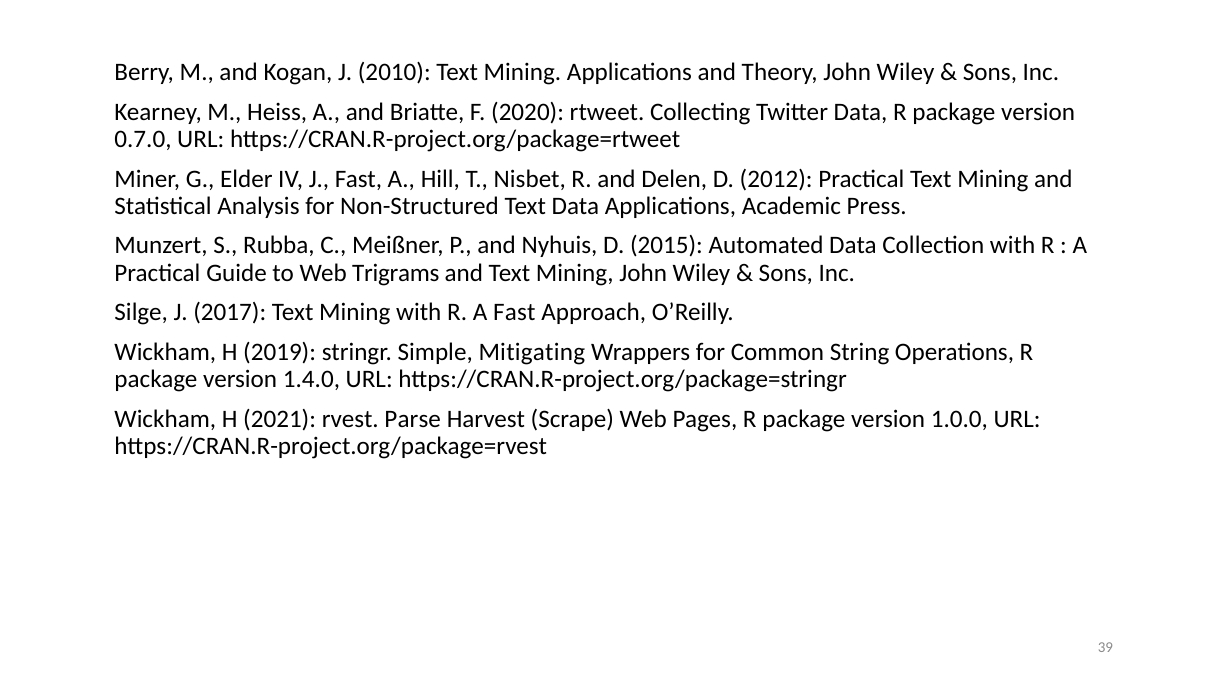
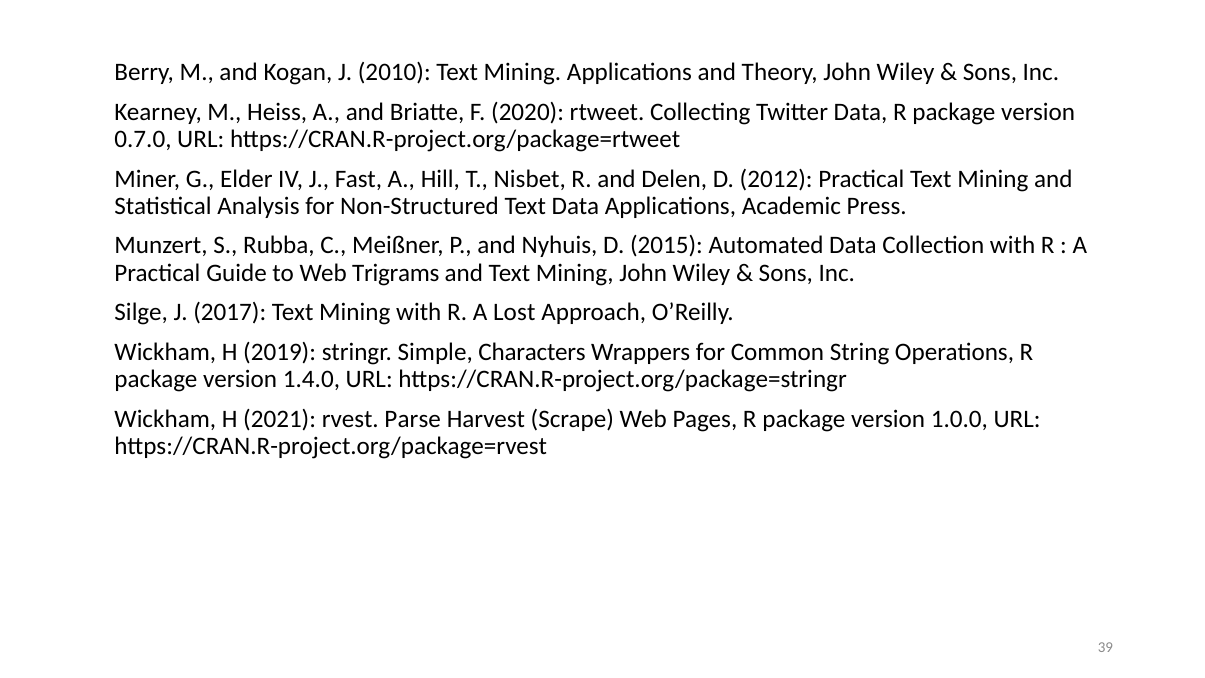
A Fast: Fast -> Lost
Mitigating: Mitigating -> Characters
